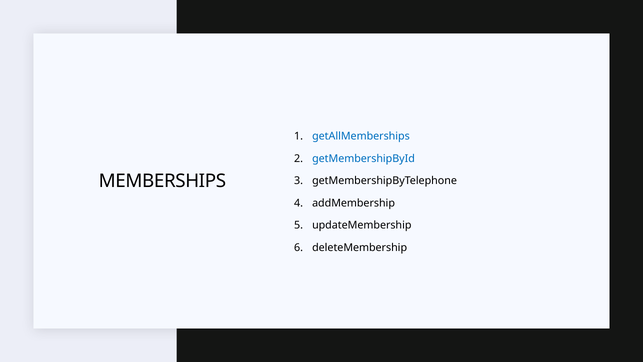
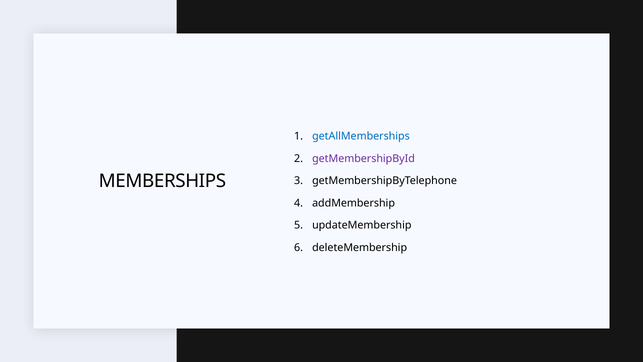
getMembershipById colour: blue -> purple
